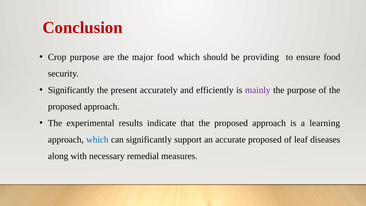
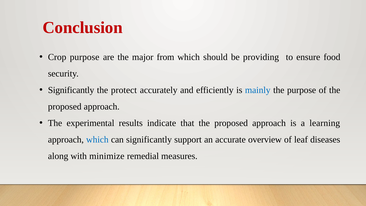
major food: food -> from
present: present -> protect
mainly colour: purple -> blue
accurate proposed: proposed -> overview
necessary: necessary -> minimize
